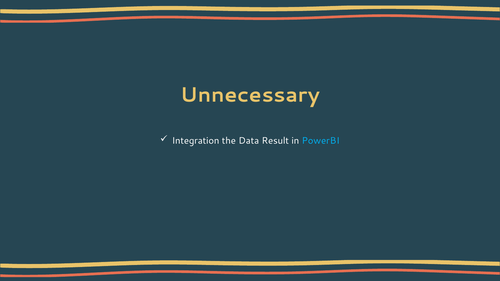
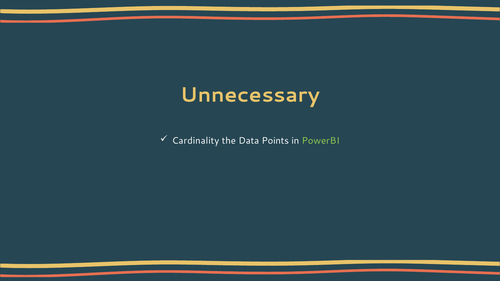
Integration: Integration -> Cardinality
Result: Result -> Points
PowerBI colour: light blue -> light green
